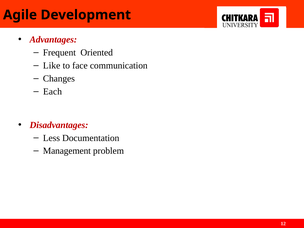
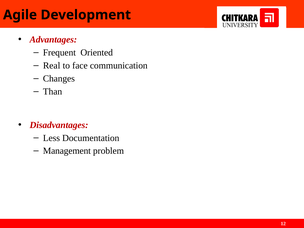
Like: Like -> Real
Each: Each -> Than
